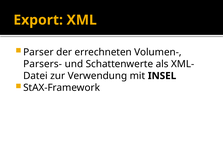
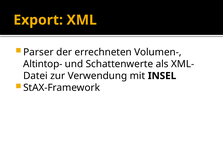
Parsers-: Parsers- -> Altintop-
